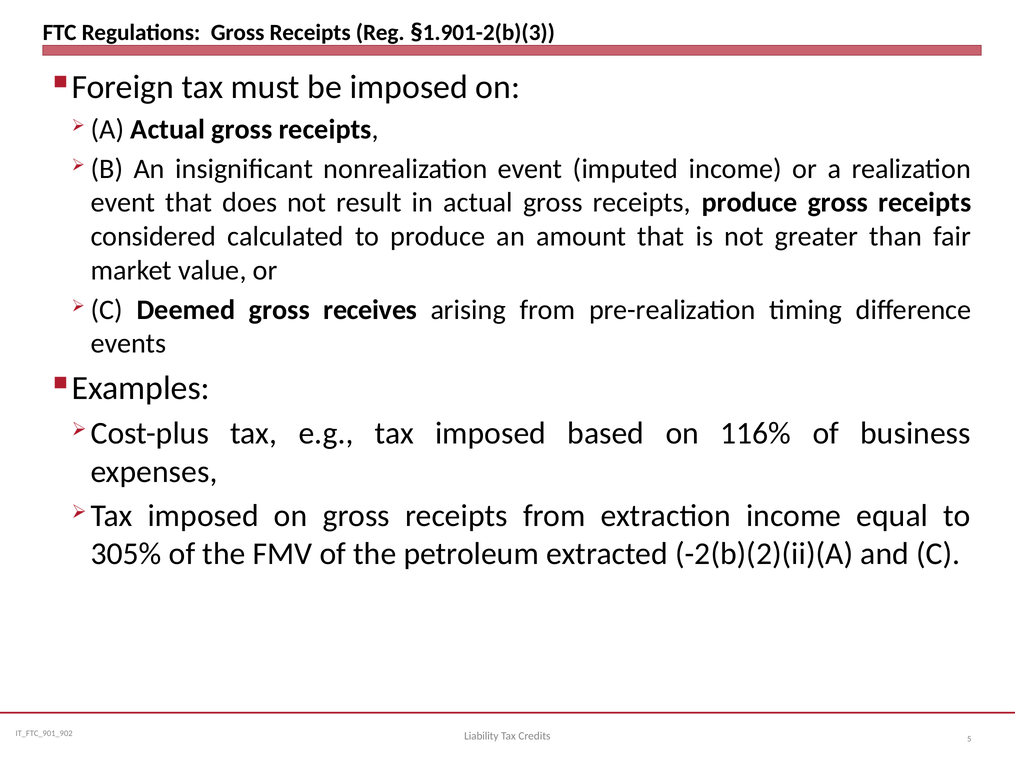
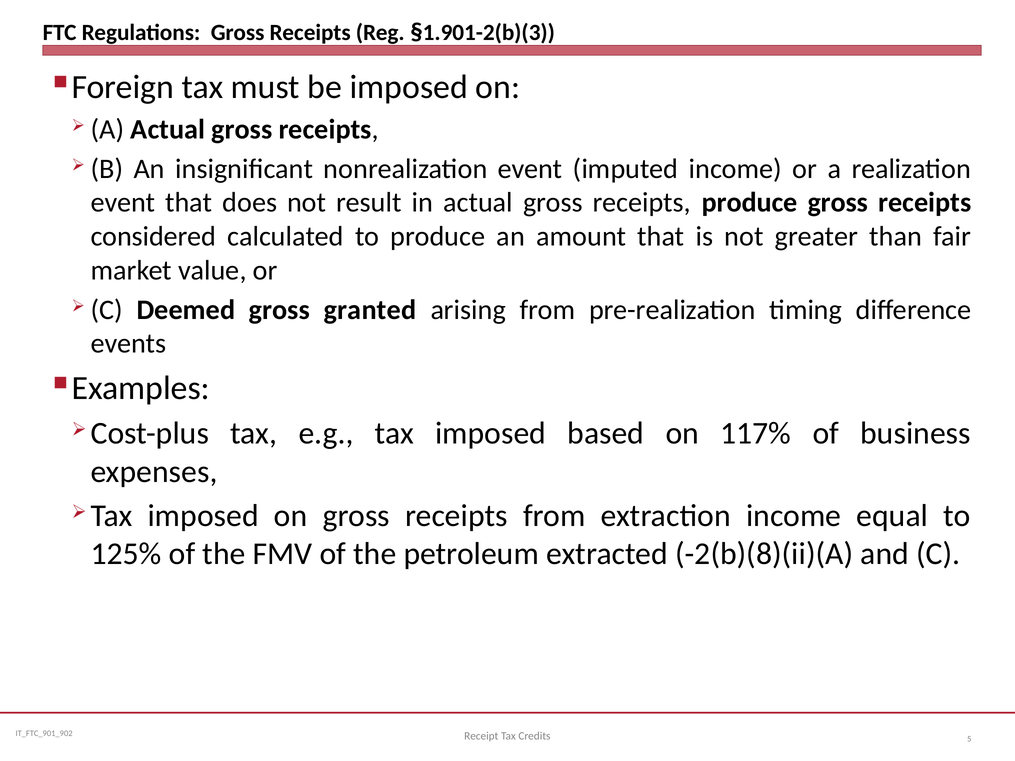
receives: receives -> granted
116%: 116% -> 117%
305%: 305% -> 125%
-2(b)(2)(ii)(A: -2(b)(2)(ii)(A -> -2(b)(8)(ii)(A
Liability: Liability -> Receipt
